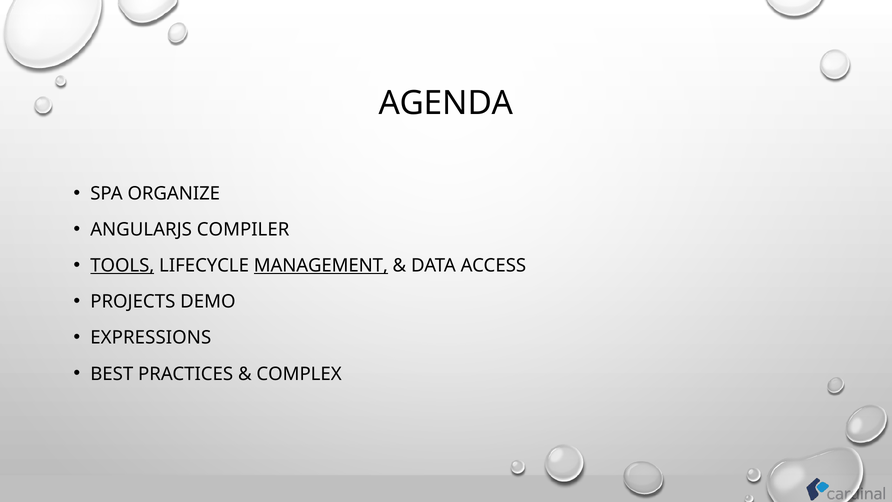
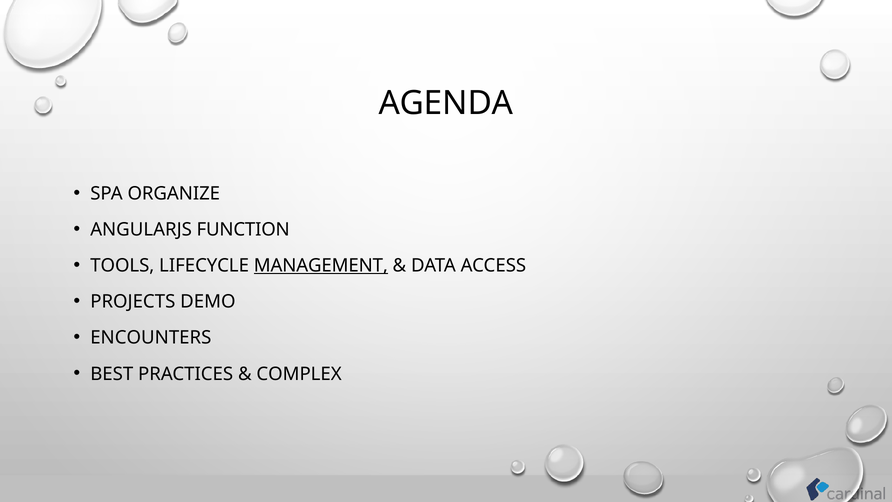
COMPILER: COMPILER -> FUNCTION
TOOLS underline: present -> none
EXPRESSIONS: EXPRESSIONS -> ENCOUNTERS
